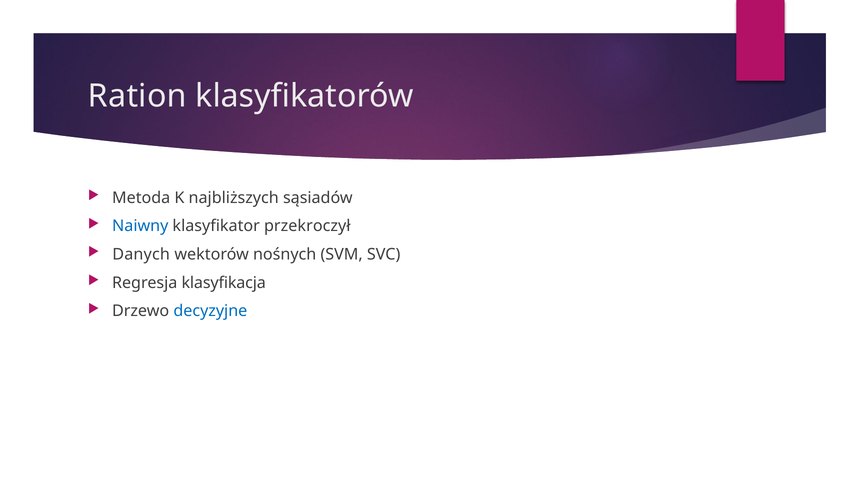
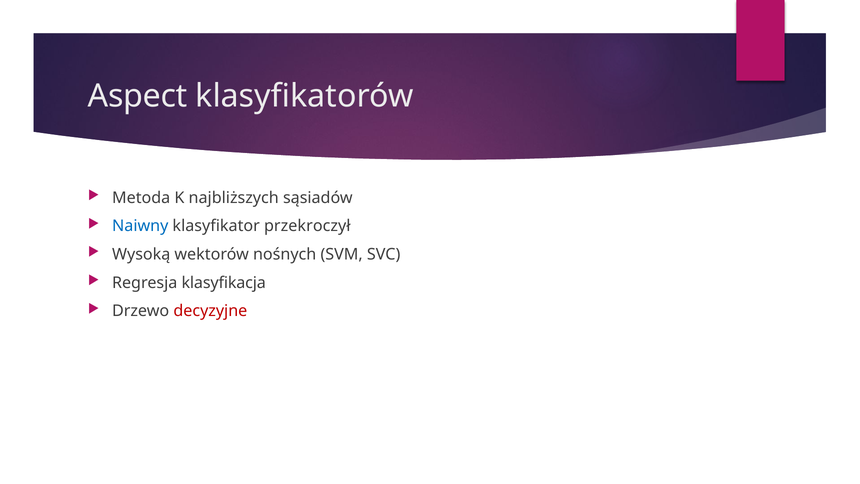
Ration: Ration -> Aspect
Danych: Danych -> Wysoką
decyzyjne colour: blue -> red
